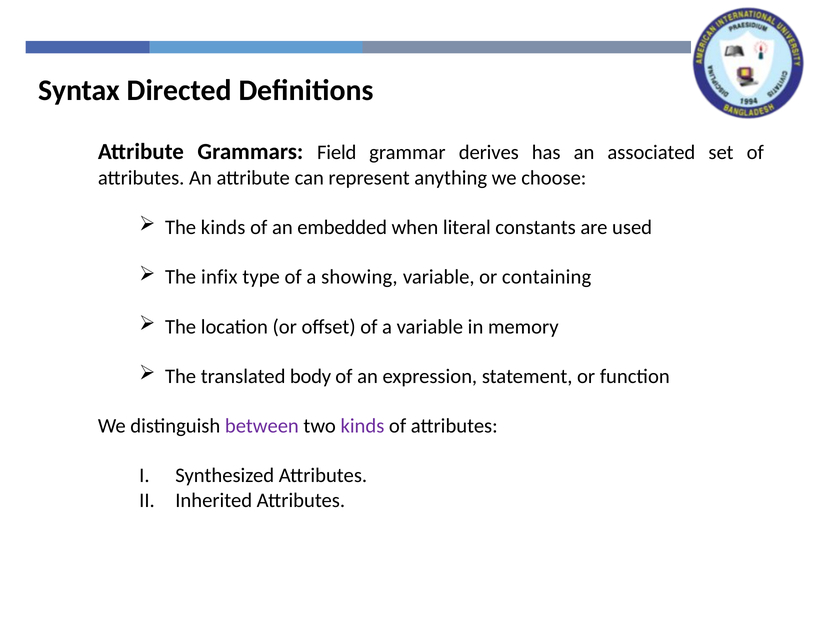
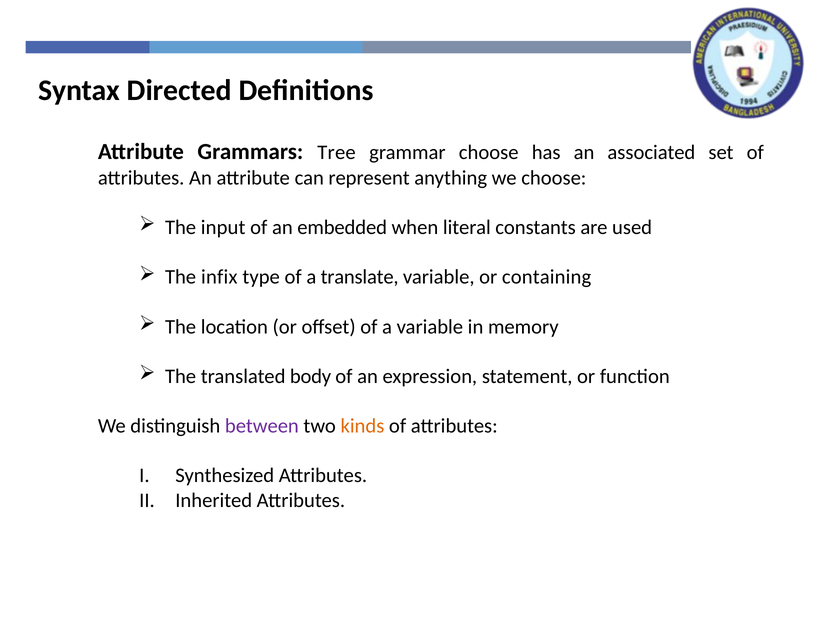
Field: Field -> Tree
grammar derives: derives -> choose
The kinds: kinds -> input
showing: showing -> translate
kinds at (362, 426) colour: purple -> orange
